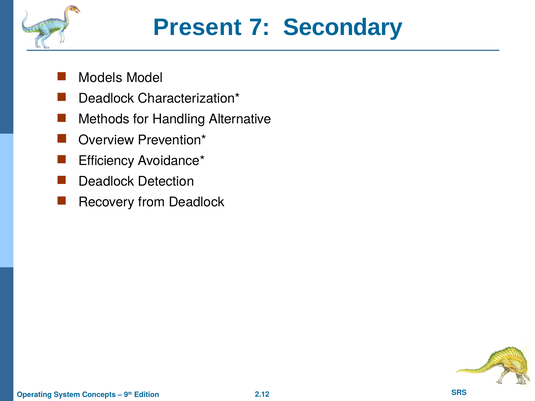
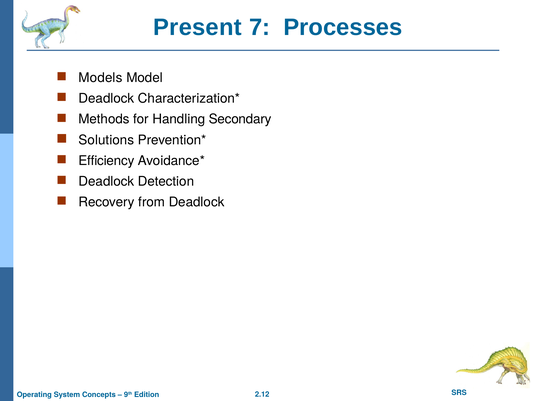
Secondary: Secondary -> Processes
Alternative: Alternative -> Secondary
Overview: Overview -> Solutions
